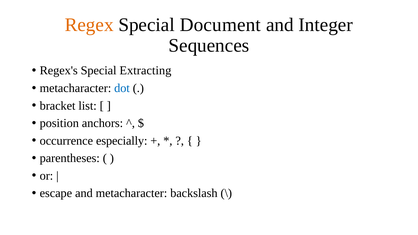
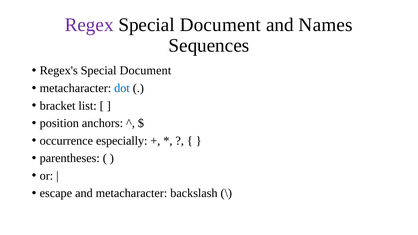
Regex colour: orange -> purple
Integer: Integer -> Names
Regex's Special Extracting: Extracting -> Document
